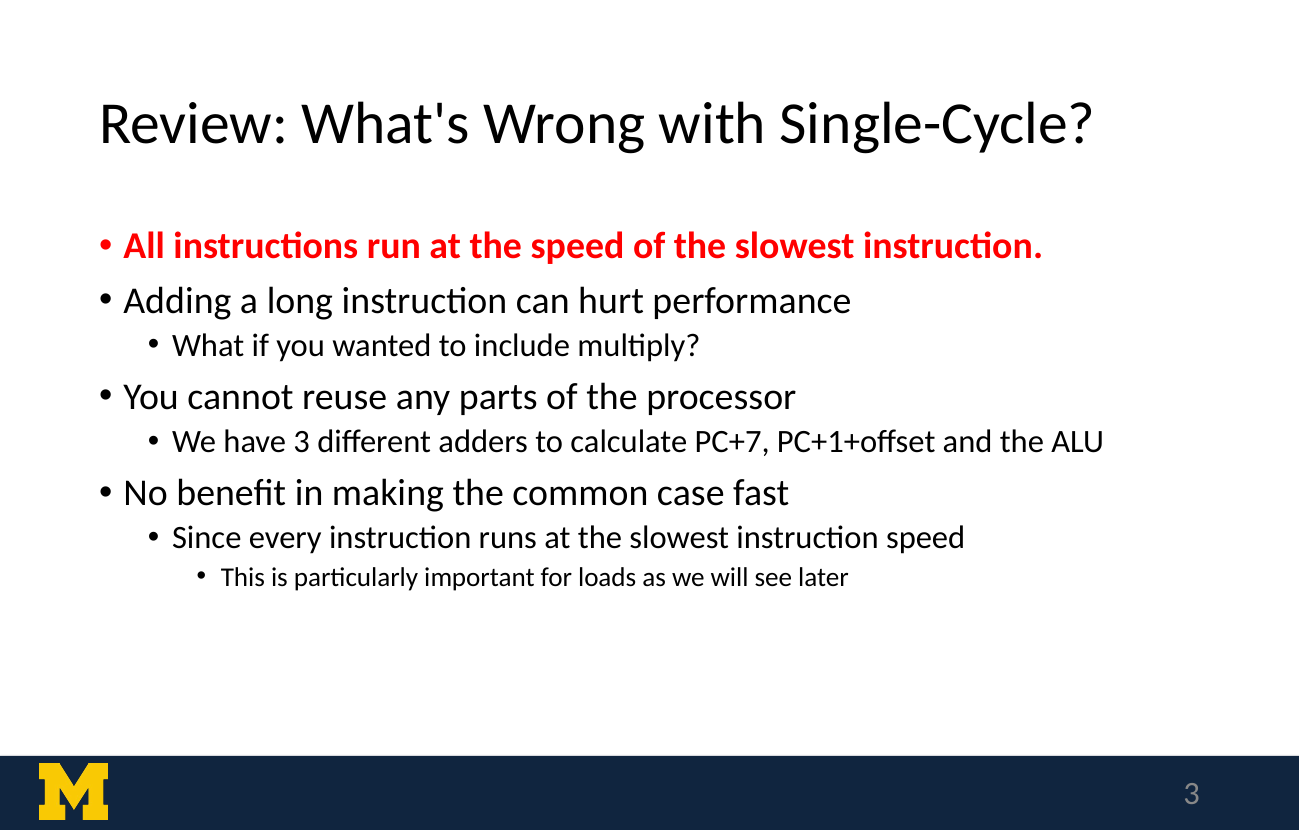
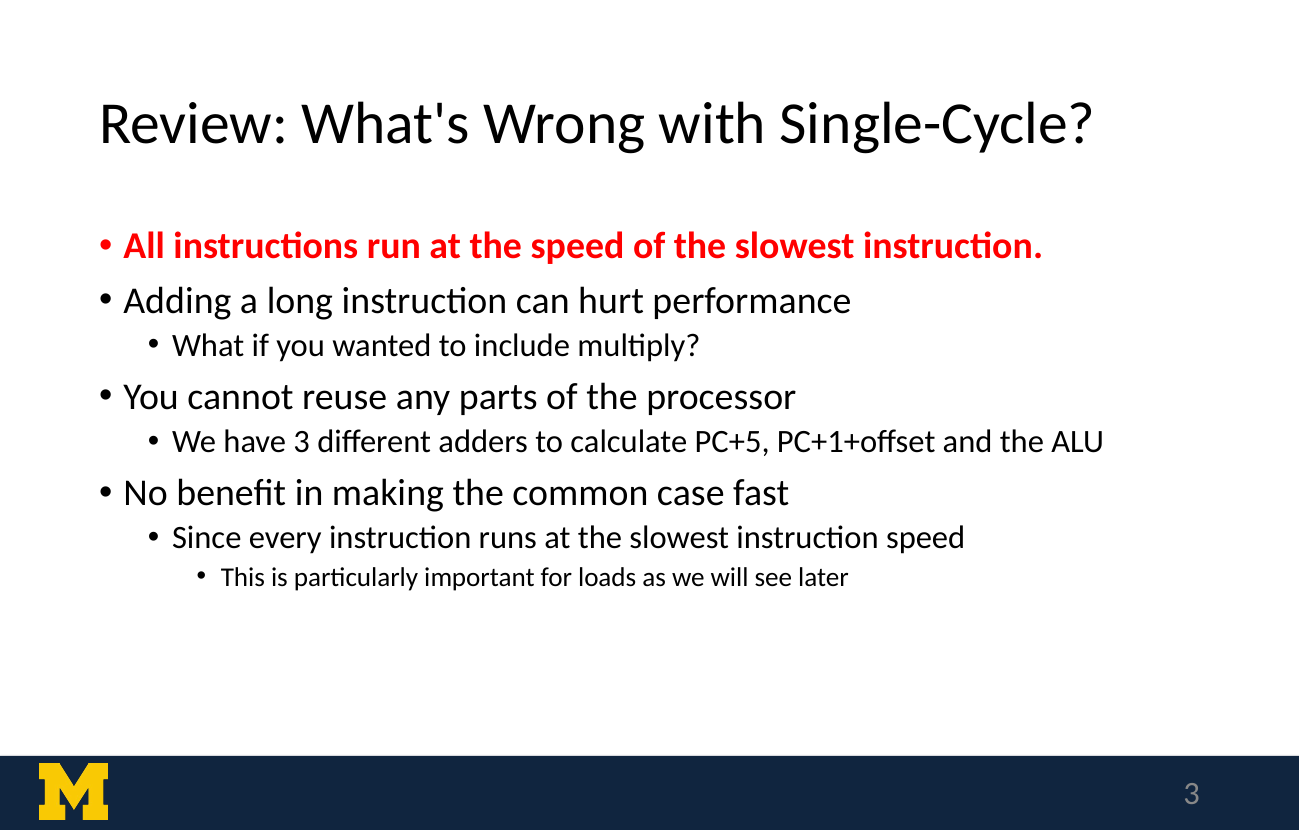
PC+7: PC+7 -> PC+5
